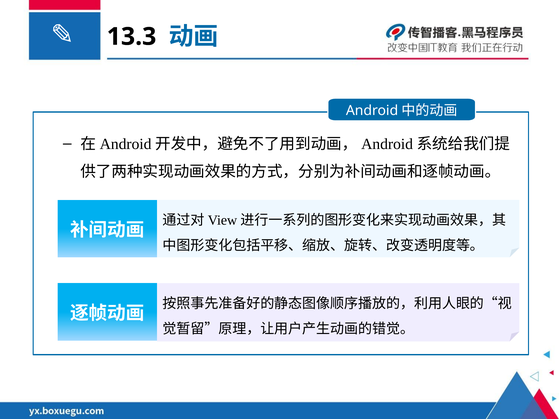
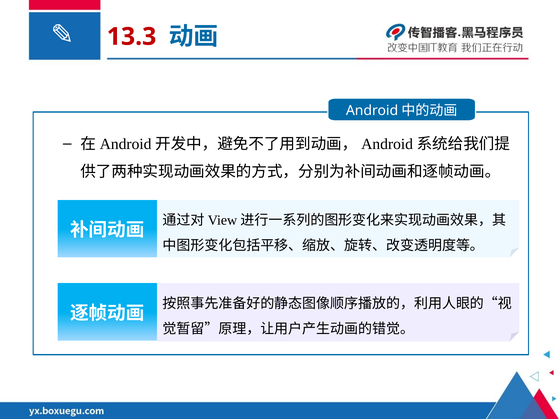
13.3 colour: black -> red
